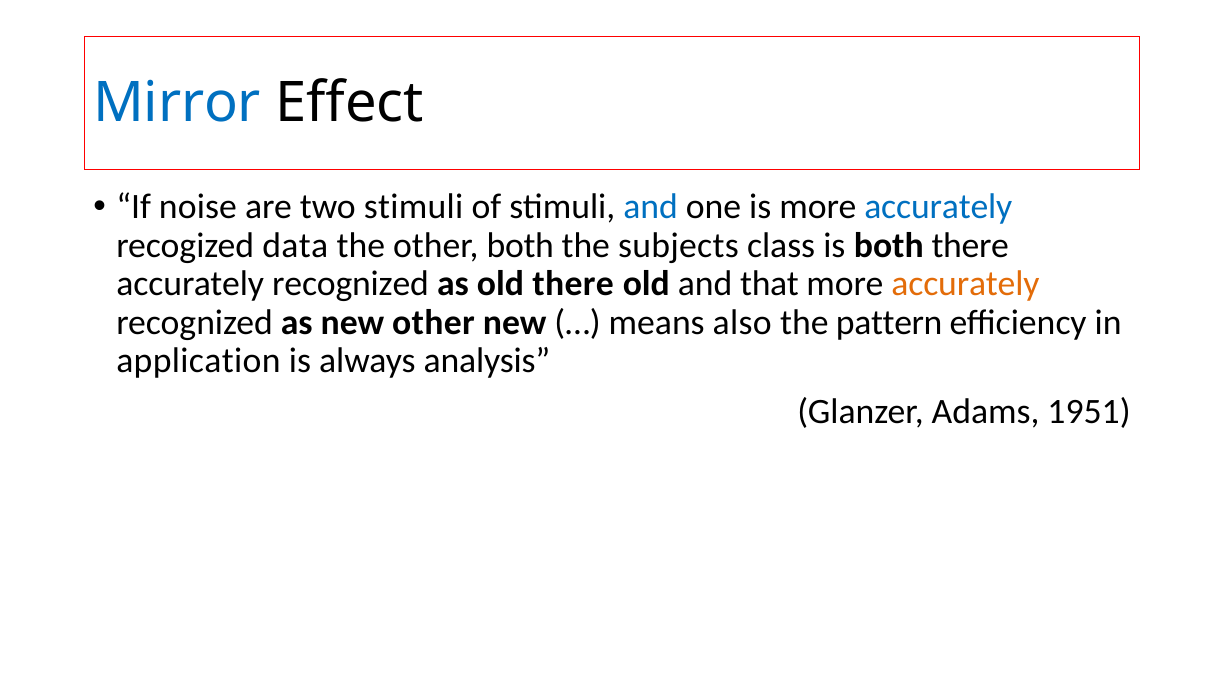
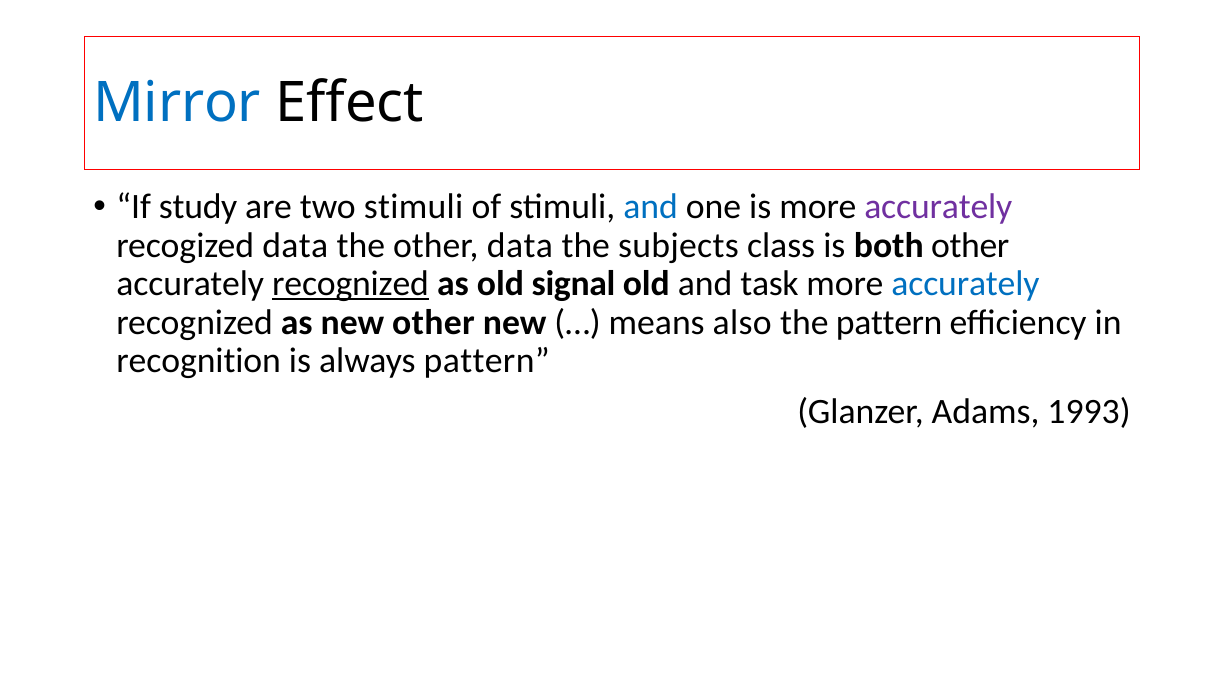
noise: noise -> study
accurately at (938, 207) colour: blue -> purple
other both: both -> data
both there: there -> other
recognized at (351, 284) underline: none -> present
old there: there -> signal
that: that -> task
accurately at (965, 284) colour: orange -> blue
application: application -> recognition
always analysis: analysis -> pattern
1951: 1951 -> 1993
